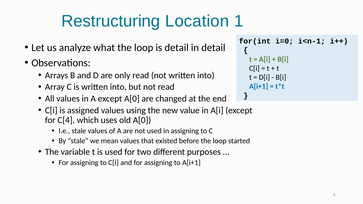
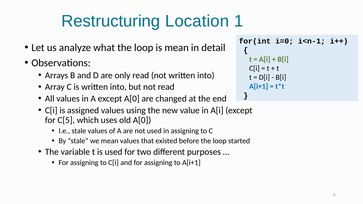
is detail: detail -> mean
C[4: C[4 -> C[5
